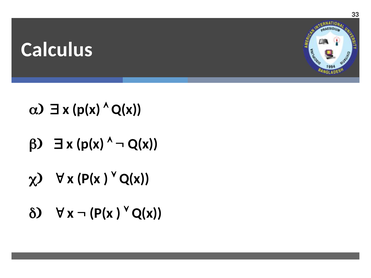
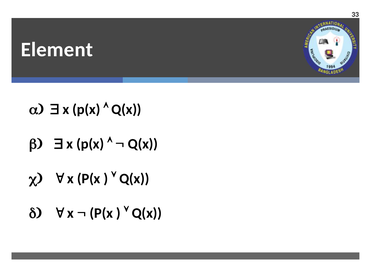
Calculus: Calculus -> Element
